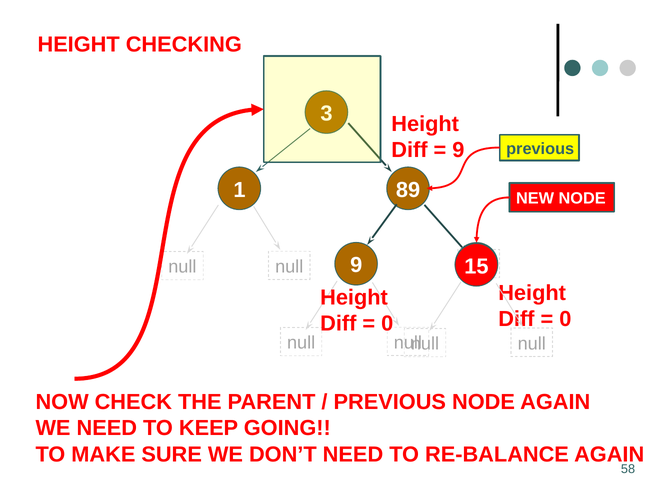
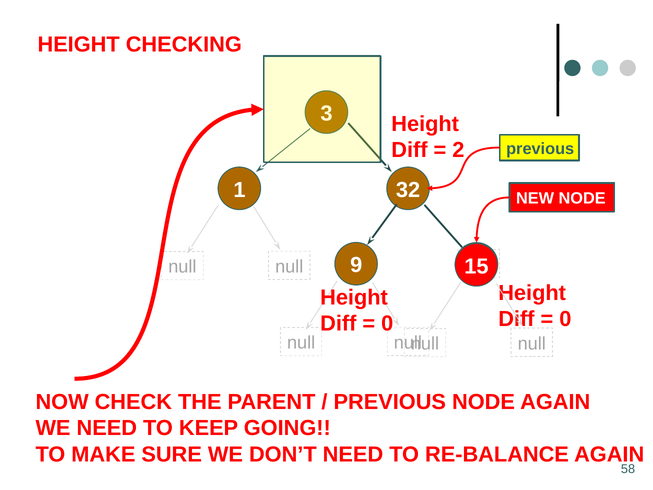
9 at (458, 150): 9 -> 2
89: 89 -> 32
